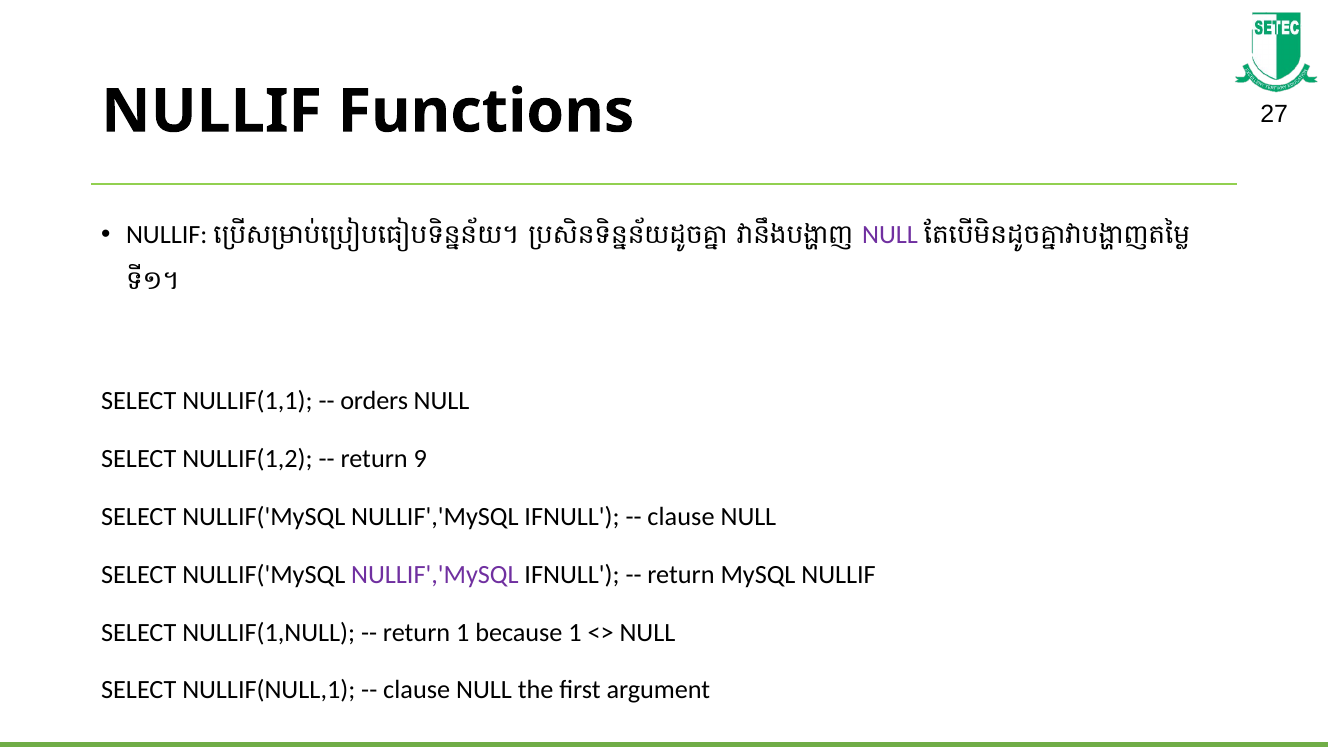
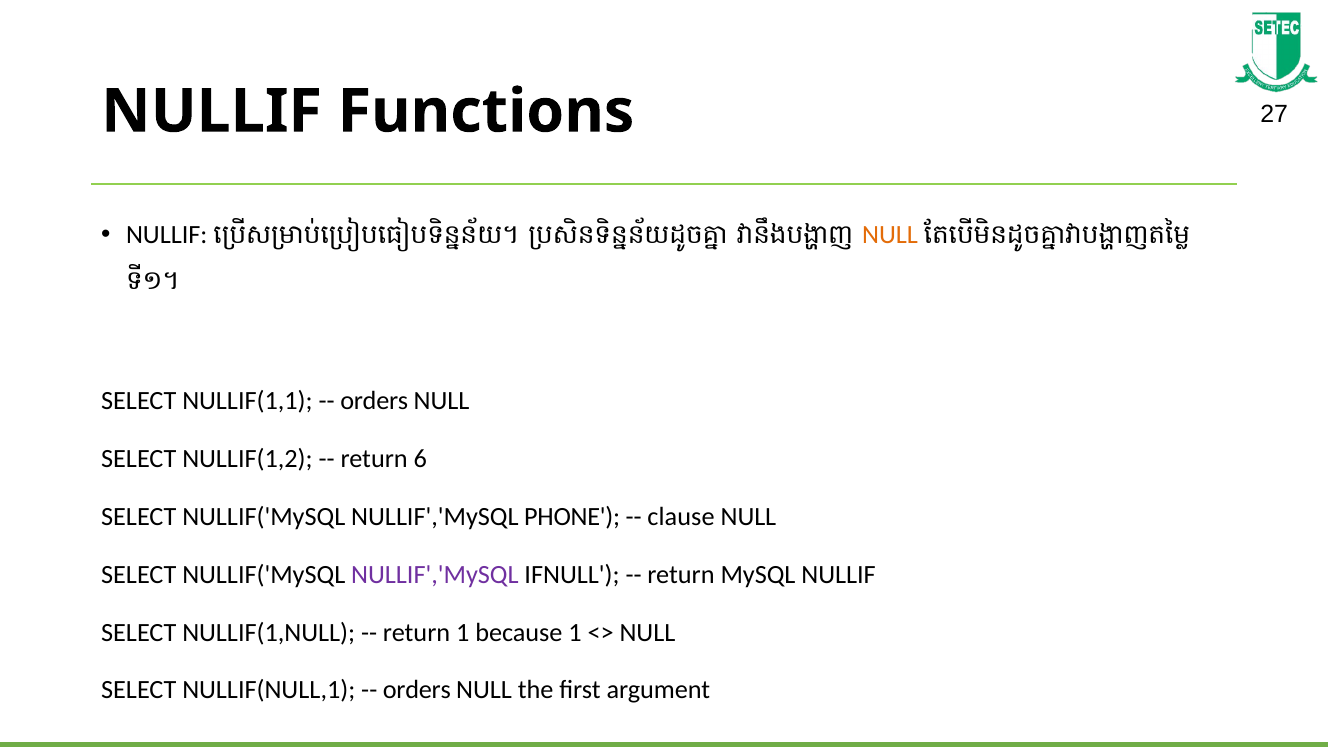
NULL at (890, 235) colour: purple -> orange
9: 9 -> 6
IFNULL at (572, 517): IFNULL -> PHONE
clause at (417, 690): clause -> orders
